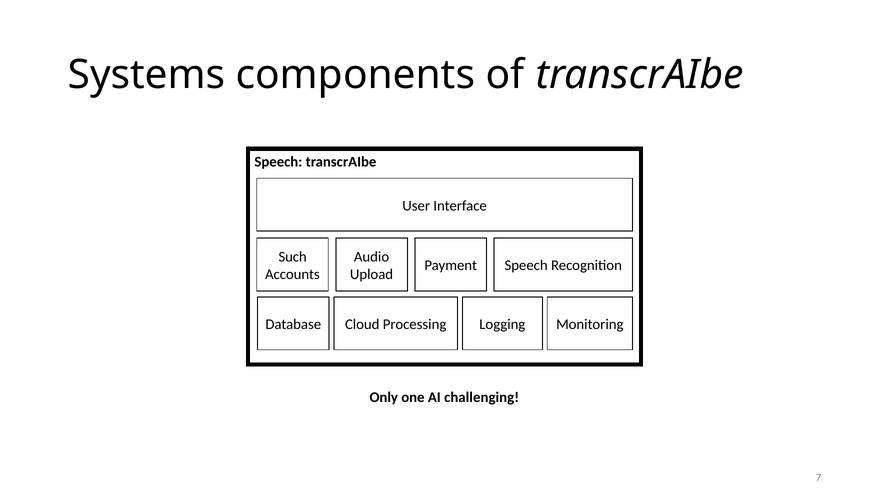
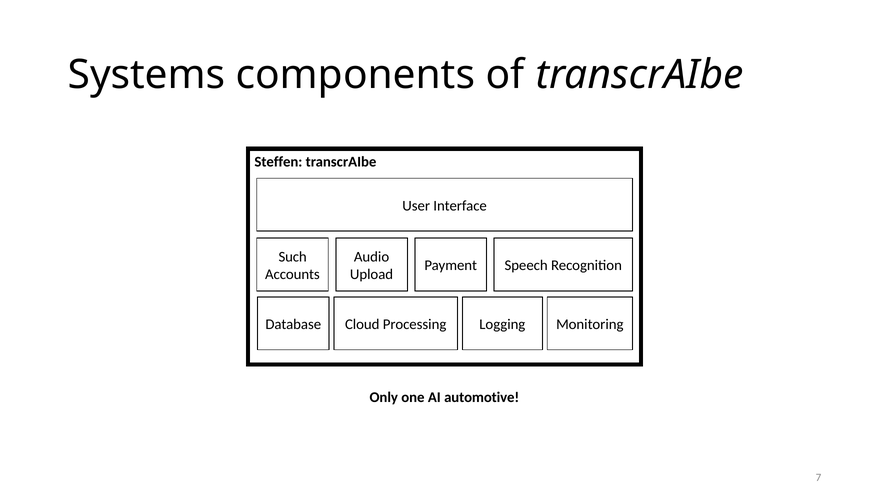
Speech at (278, 162): Speech -> Steffen
challenging: challenging -> automotive
